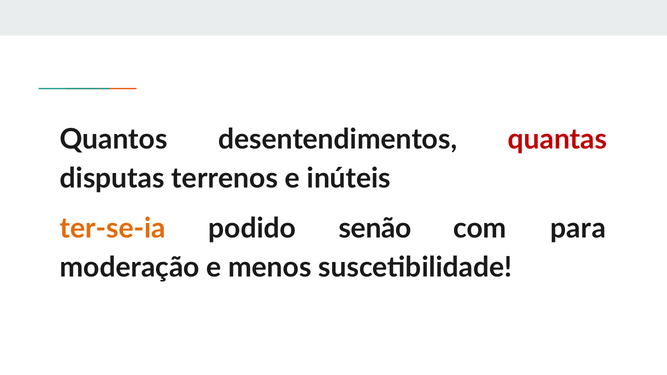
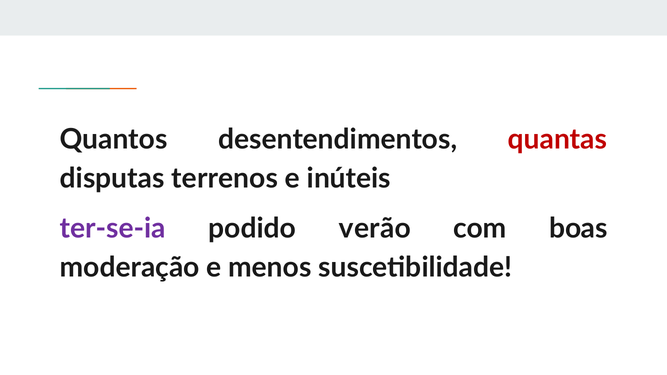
ter-se-ia colour: orange -> purple
senão: senão -> verão
para: para -> boas
